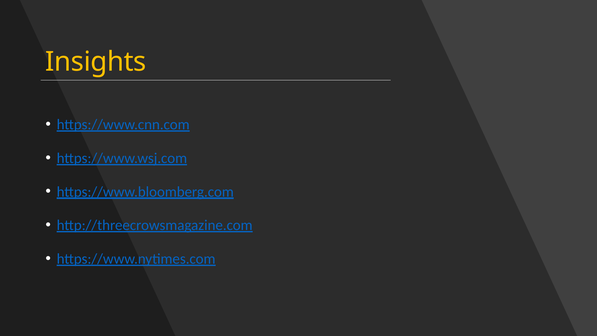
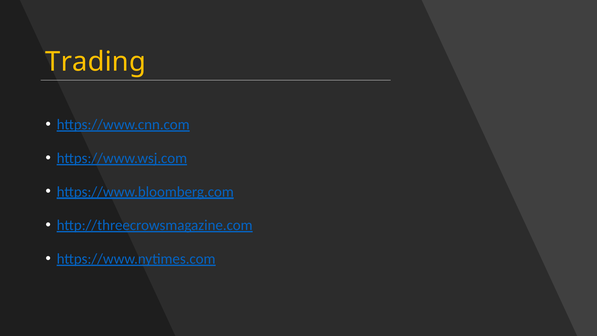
Insights: Insights -> Trading
